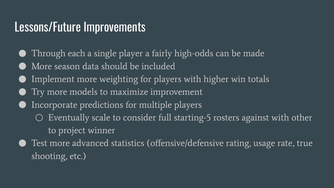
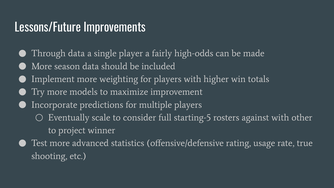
Through each: each -> data
